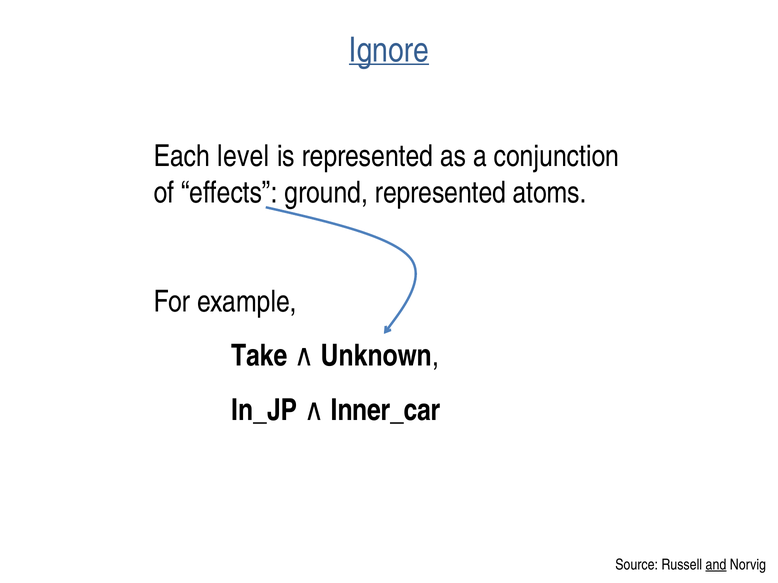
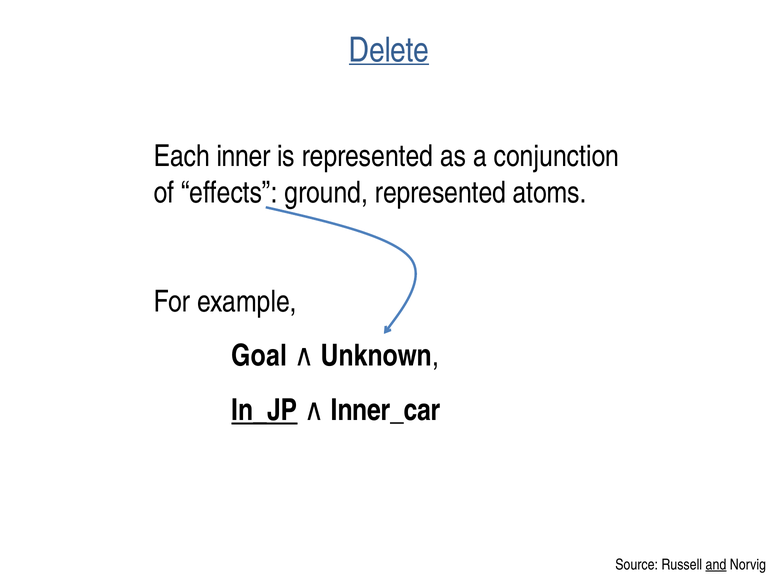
Ignore: Ignore -> Delete
level: level -> inner
Take: Take -> Goal
In_JP underline: none -> present
